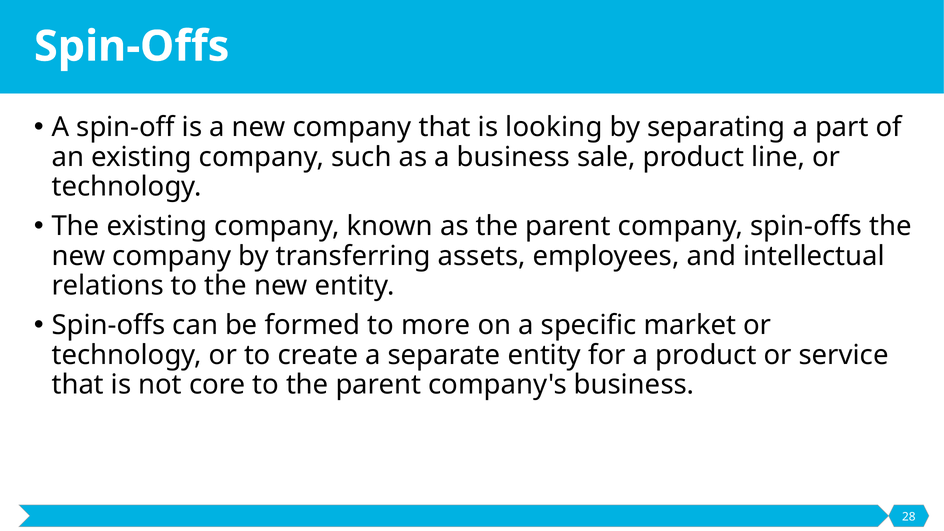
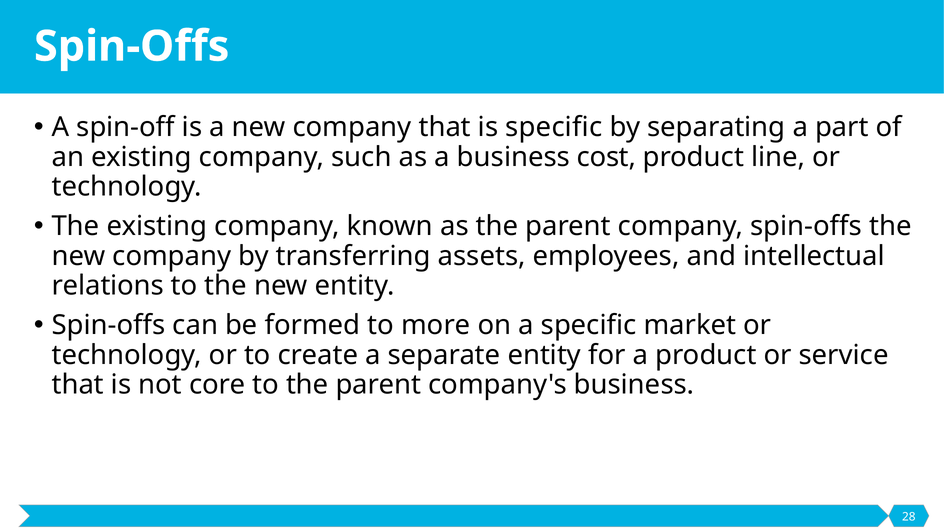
is looking: looking -> specific
sale: sale -> cost
